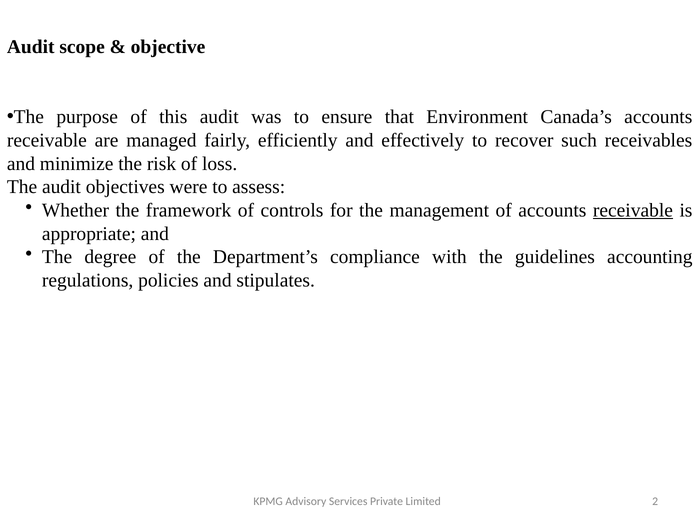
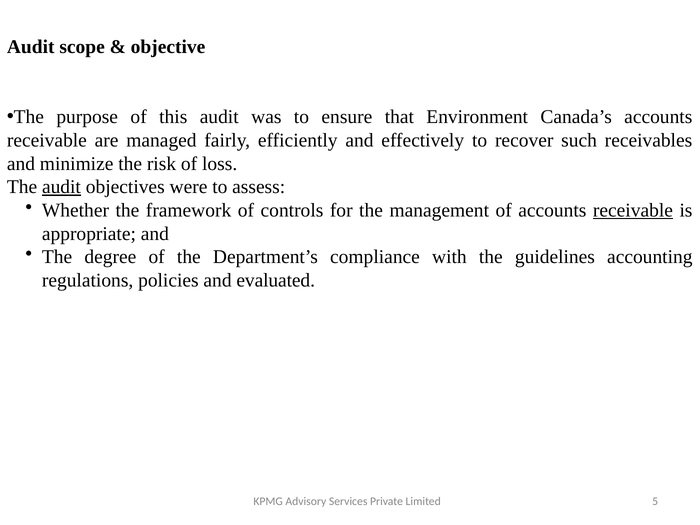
audit at (61, 187) underline: none -> present
stipulates: stipulates -> evaluated
2: 2 -> 5
